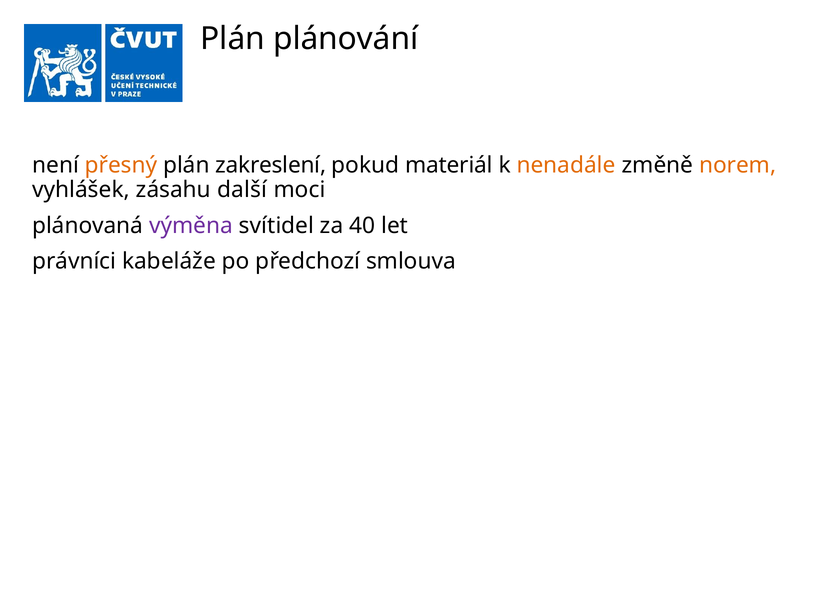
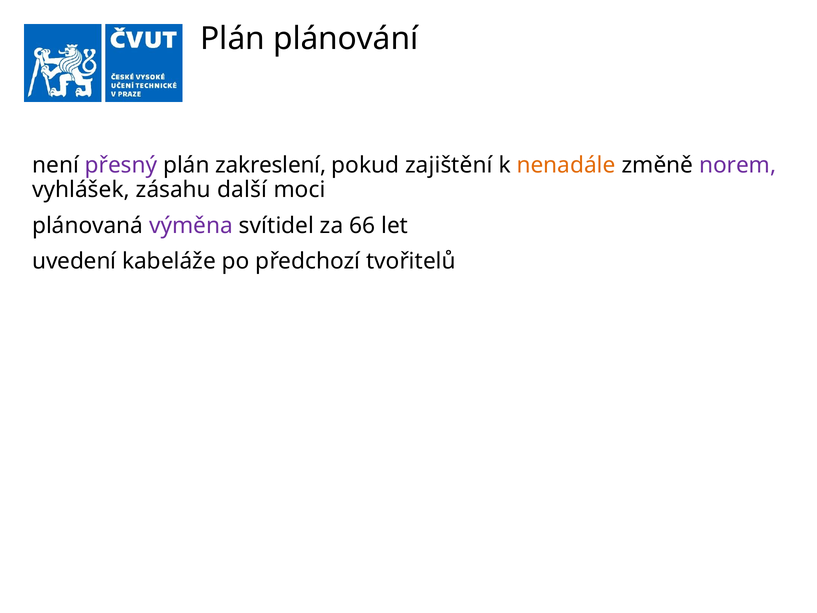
přesný colour: orange -> purple
materiál: materiál -> zajištění
norem colour: orange -> purple
40: 40 -> 66
právníci: právníci -> uvedení
smlouva: smlouva -> tvořitelů
